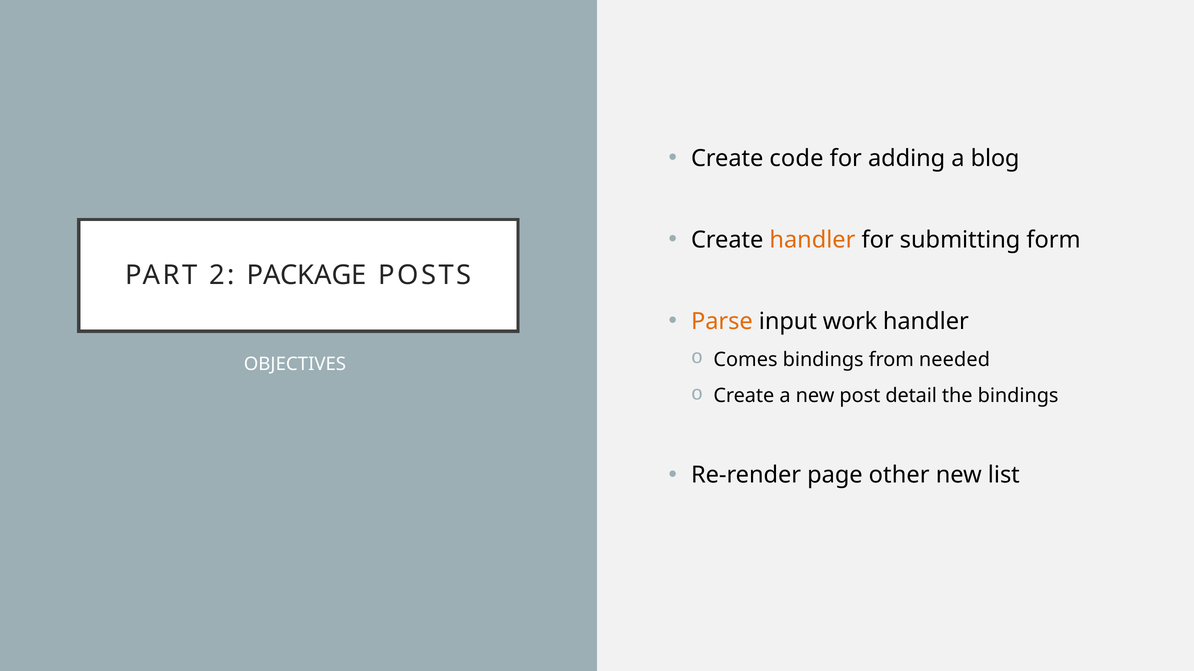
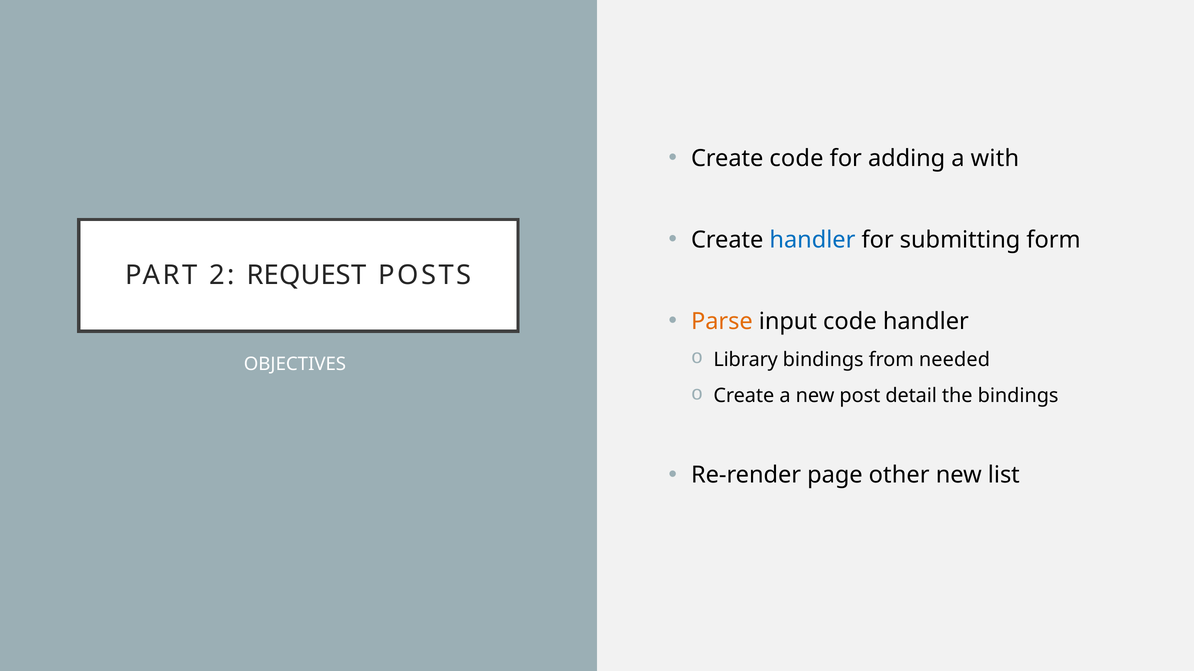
blog: blog -> with
handler at (812, 240) colour: orange -> blue
PACKAGE: PACKAGE -> REQUEST
input work: work -> code
Comes: Comes -> Library
